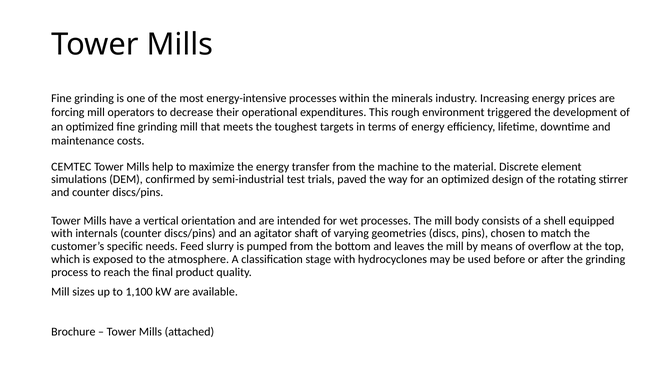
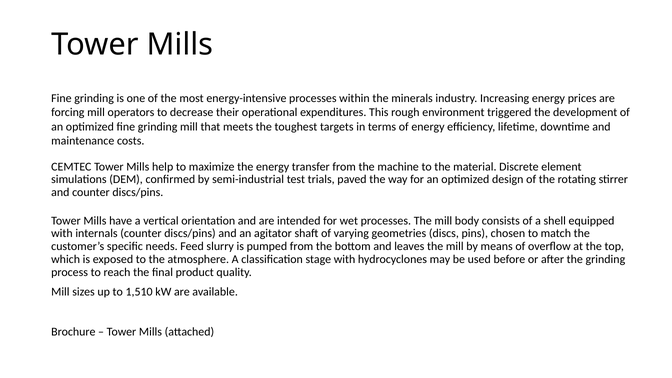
1,100: 1,100 -> 1,510
